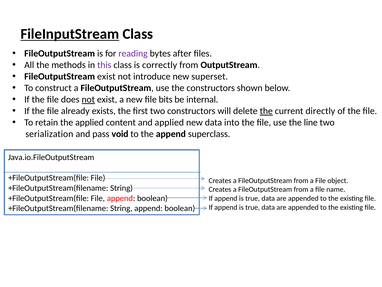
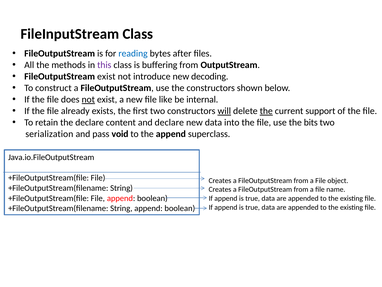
FileInputStream underline: present -> none
reading colour: purple -> blue
correctly: correctly -> buffering
superset: superset -> decoding
bits: bits -> like
will underline: none -> present
directly: directly -> support
the applied: applied -> declare
and applied: applied -> declare
line: line -> bits
